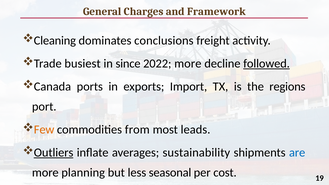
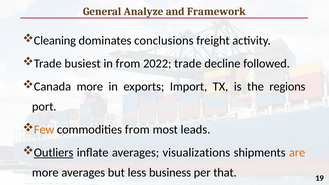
Charges: Charges -> Analyze
in since: since -> from
2022 more: more -> trade
followed underline: present -> none
Canada ports: ports -> more
sustainability: sustainability -> visualizations
are colour: blue -> orange
more planning: planning -> averages
seasonal: seasonal -> business
cost: cost -> that
